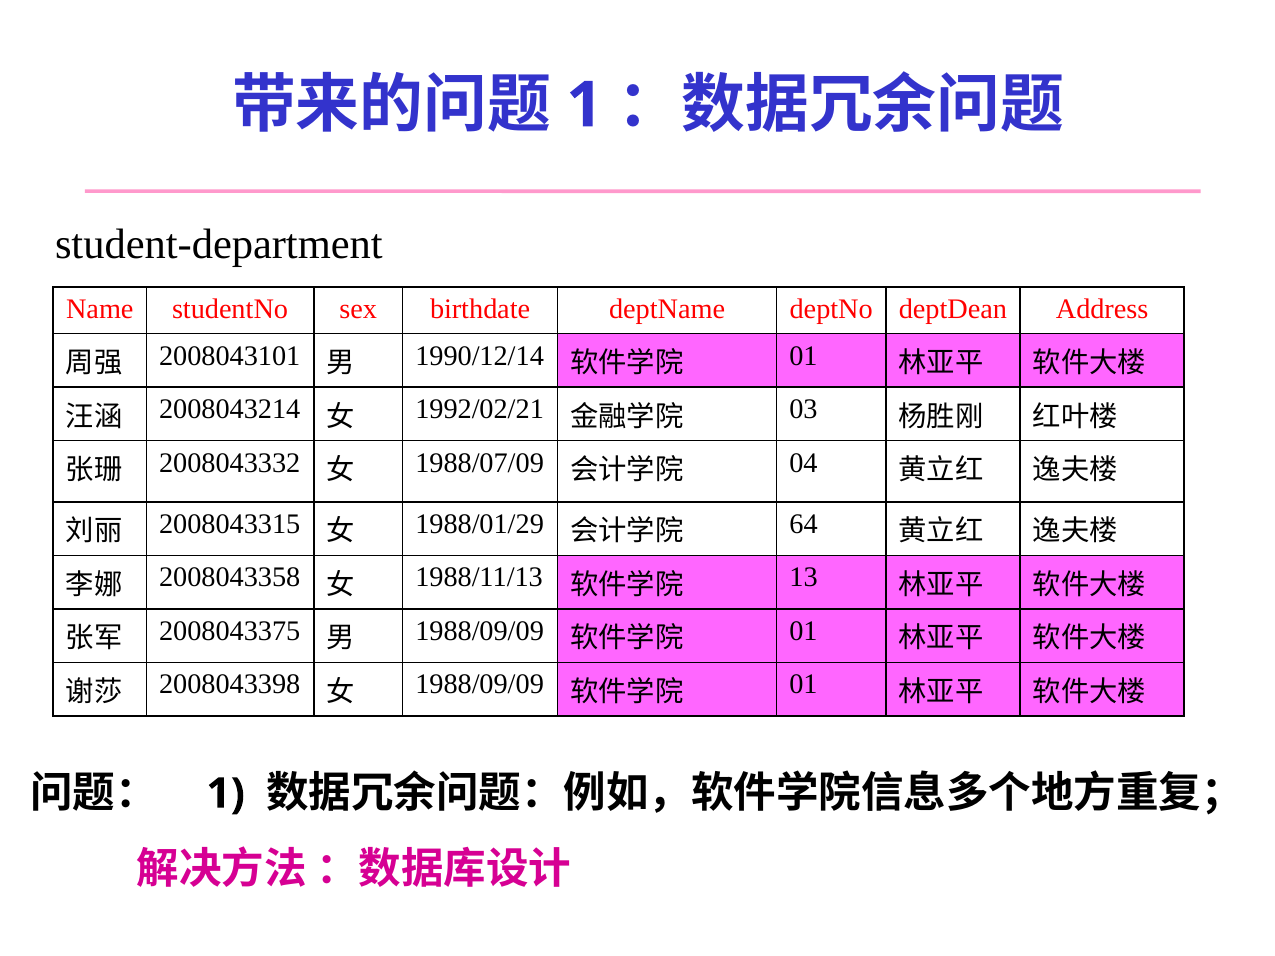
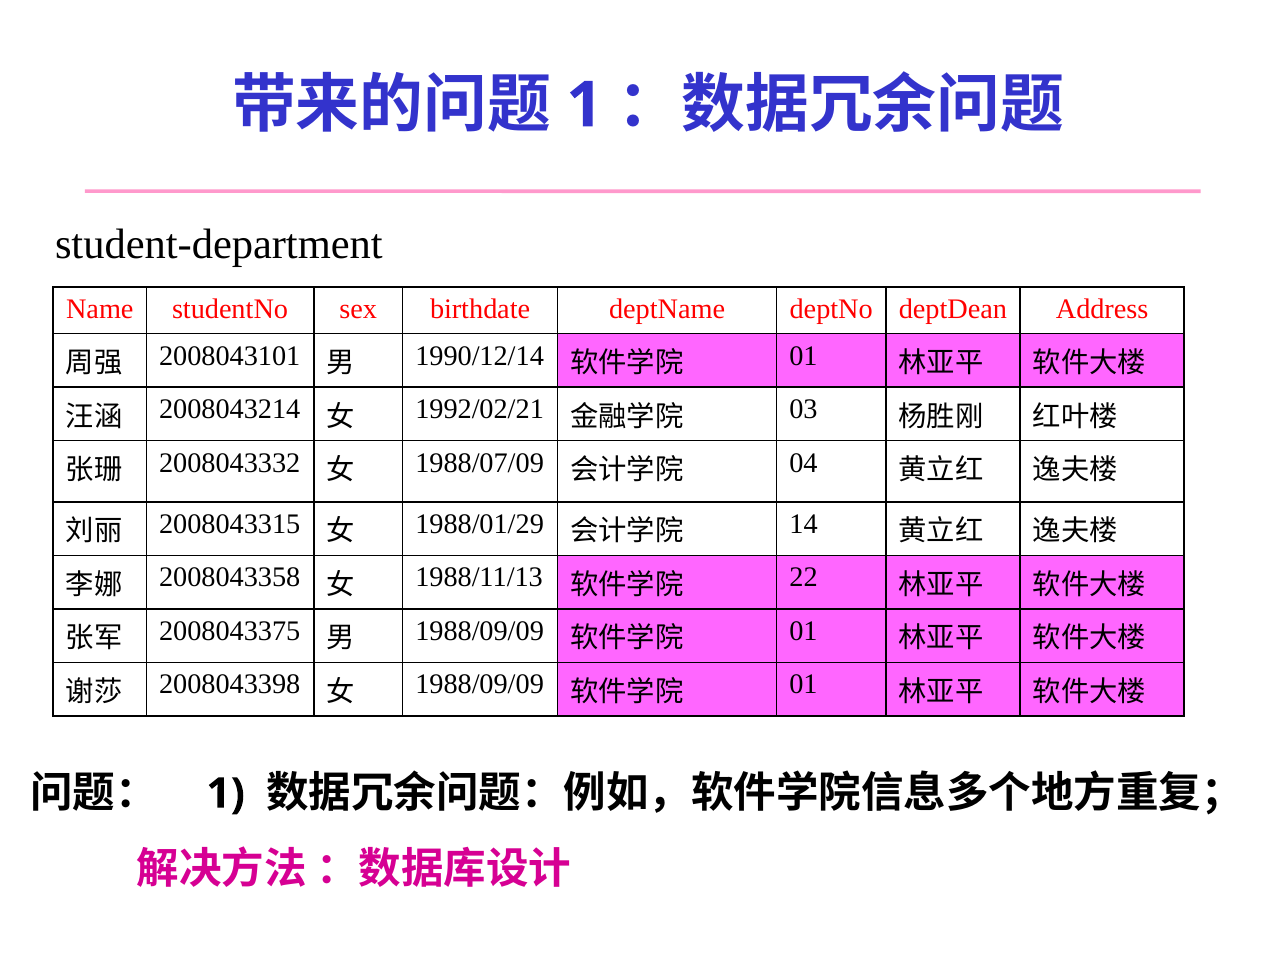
64: 64 -> 14
13: 13 -> 22
